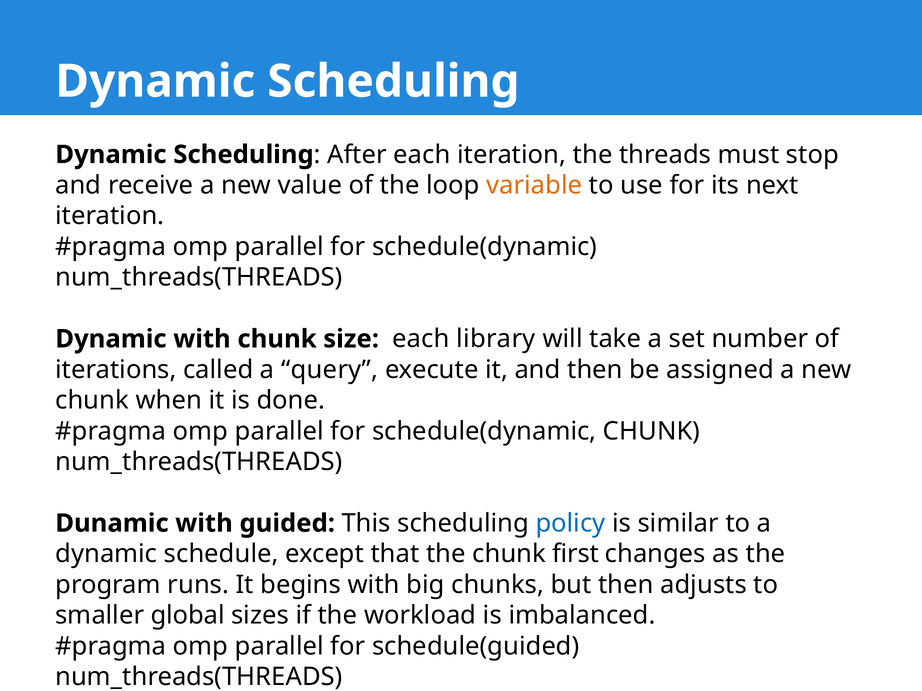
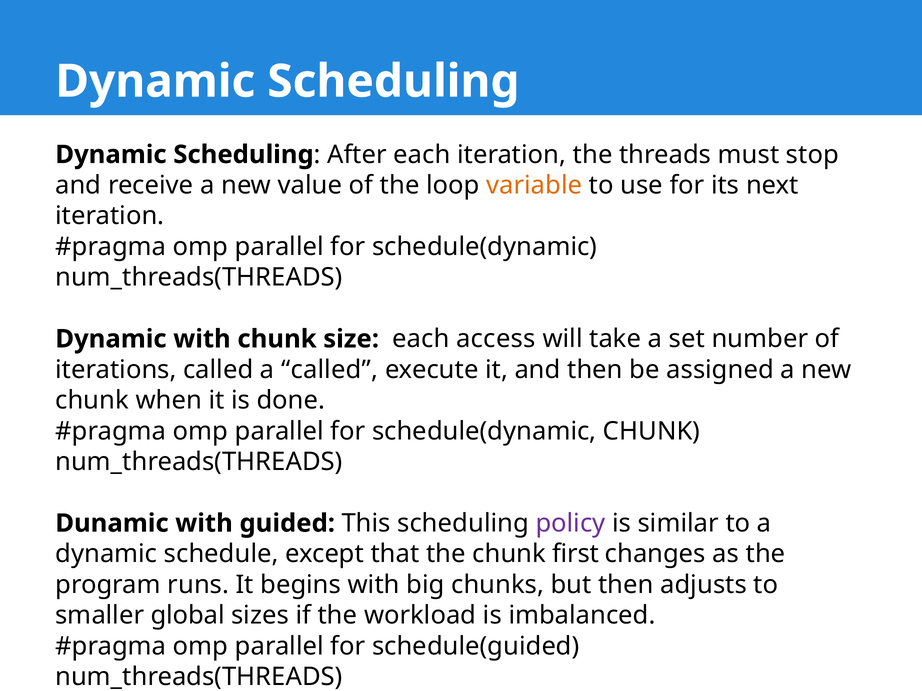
library: library -> access
a query: query -> called
policy colour: blue -> purple
